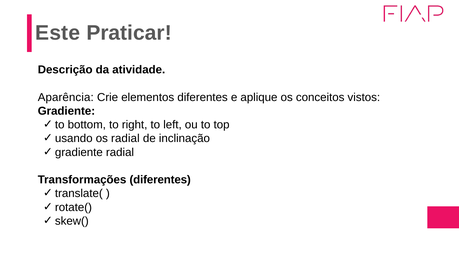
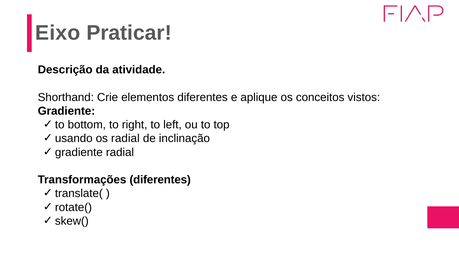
Este: Este -> Eixo
Aparência: Aparência -> Shorthand
